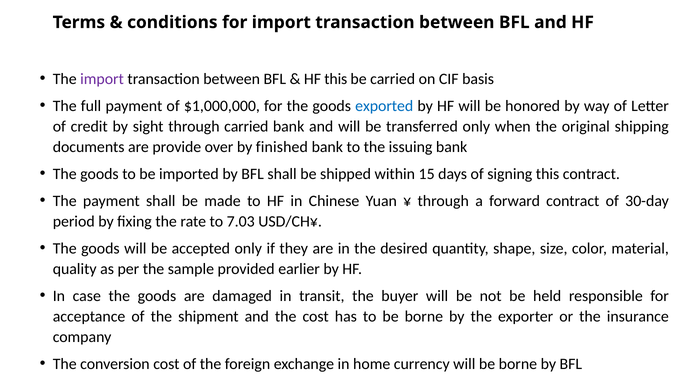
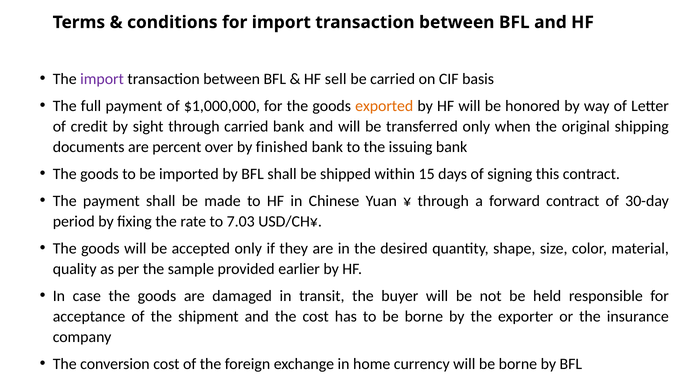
HF this: this -> sell
exported colour: blue -> orange
provide: provide -> percent
